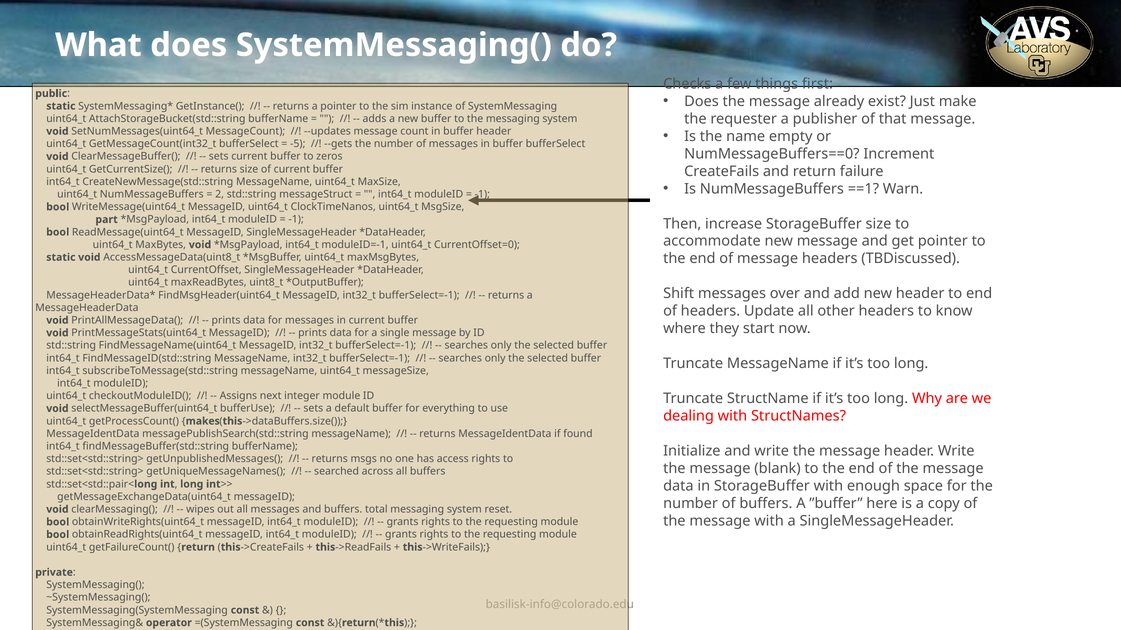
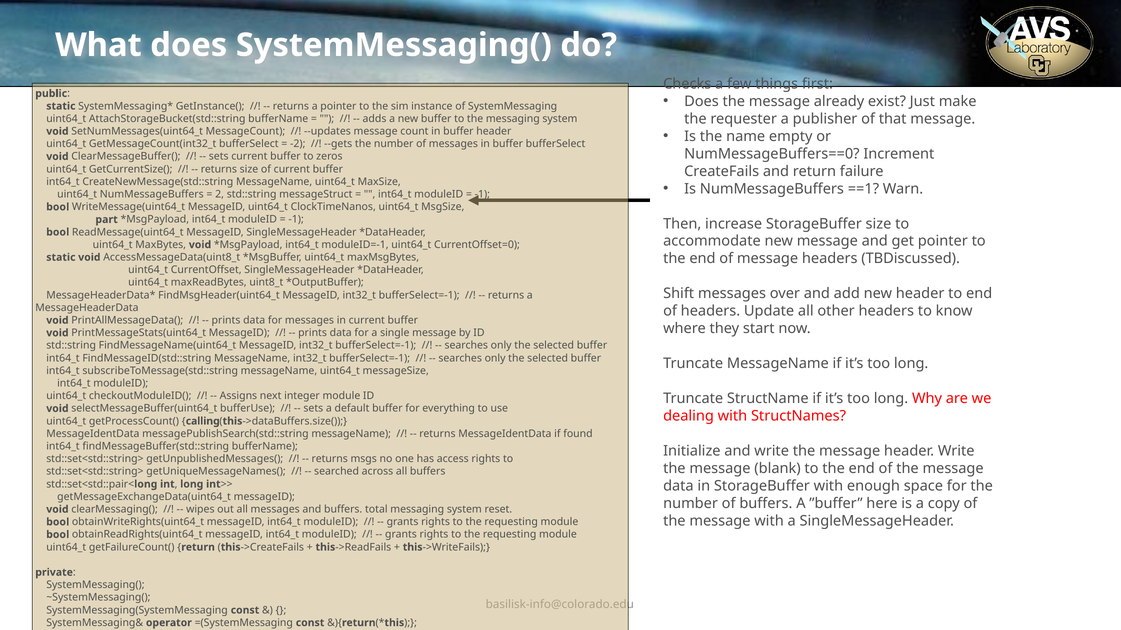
-5: -5 -> -2
makes: makes -> calling
